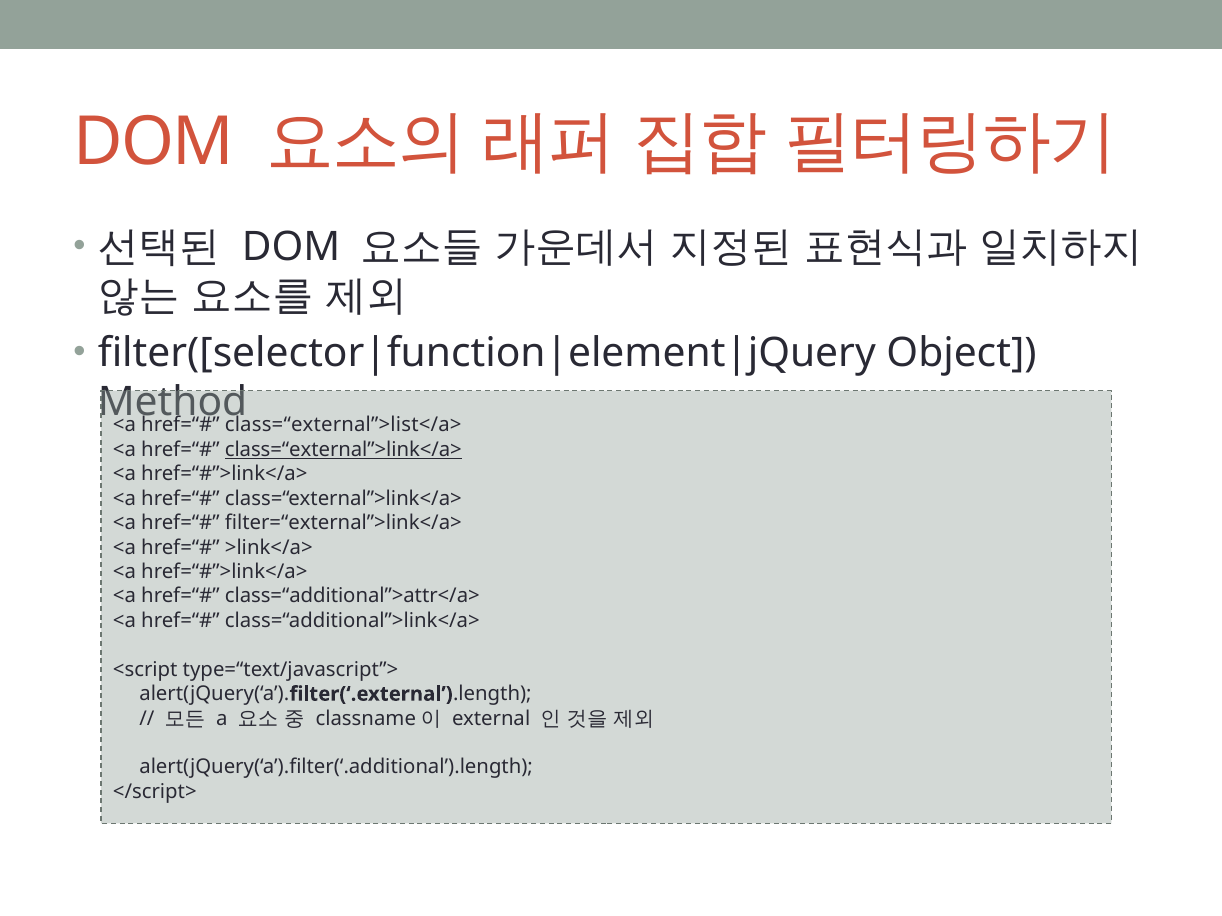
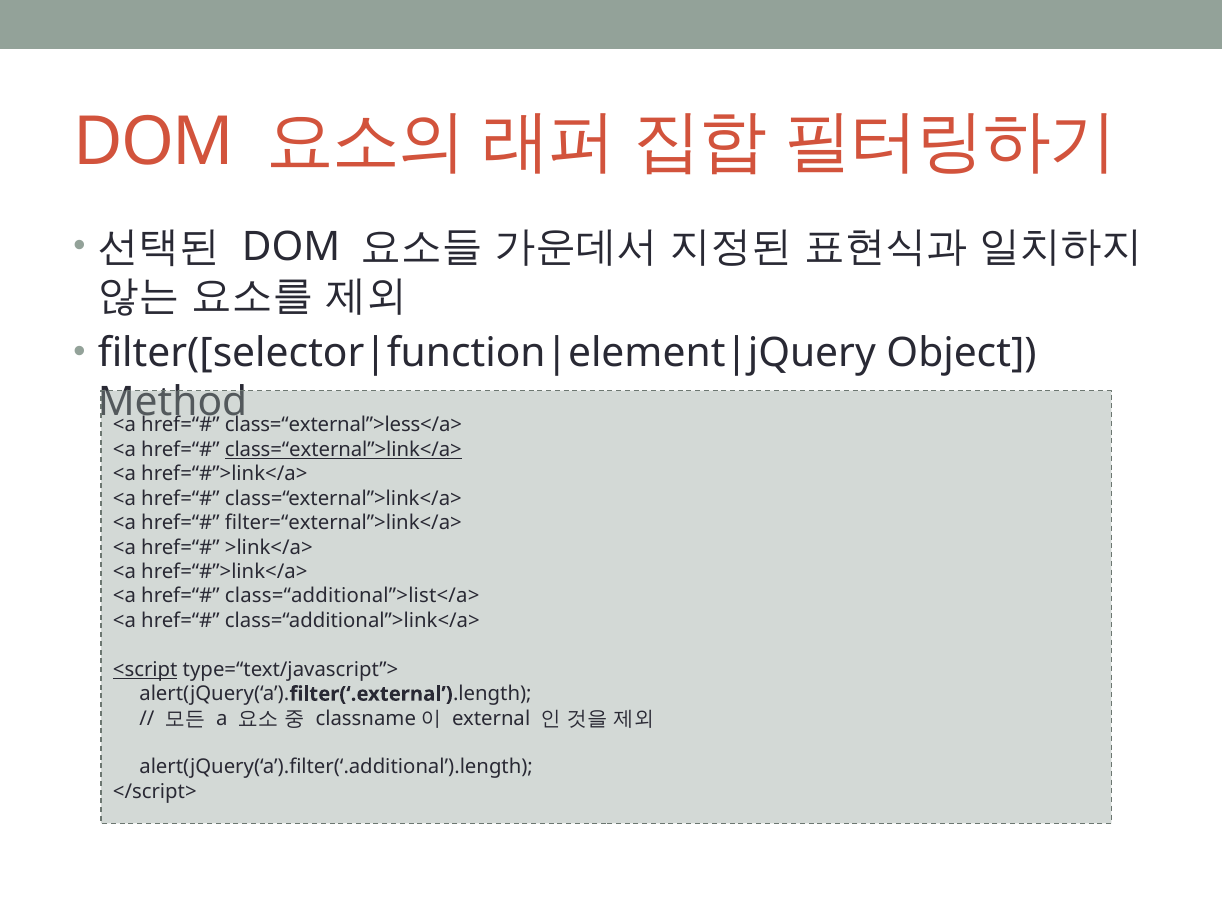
class=“external”>list</a>: class=“external”>list</a> -> class=“external”>less</a>
class=“additional”>attr</a>: class=“additional”>attr</a> -> class=“additional”>list</a>
<script underline: none -> present
